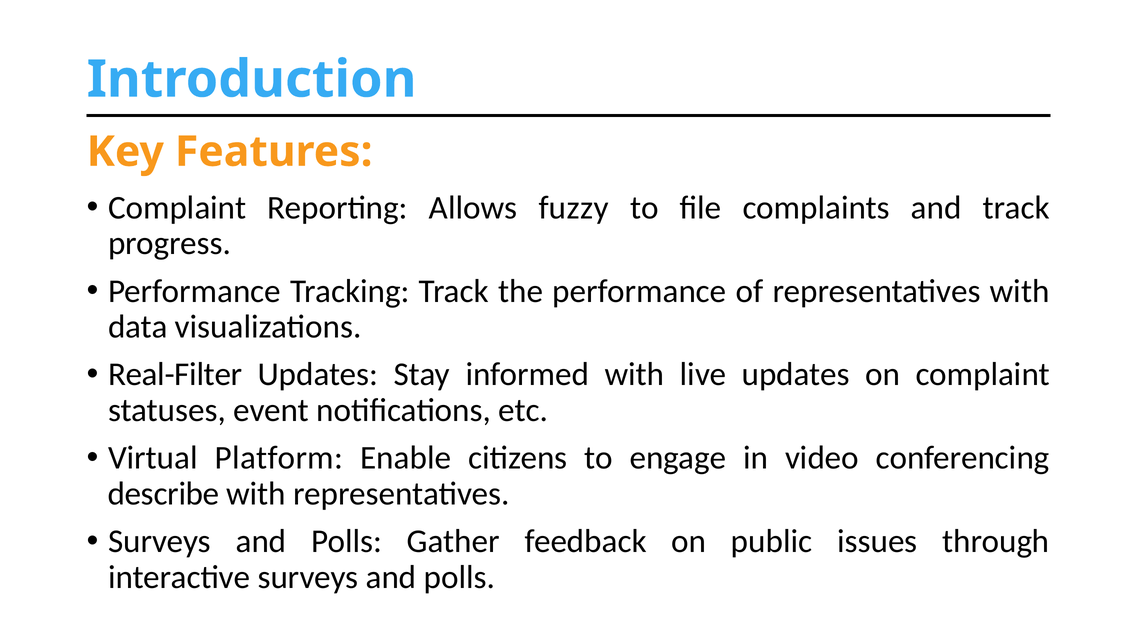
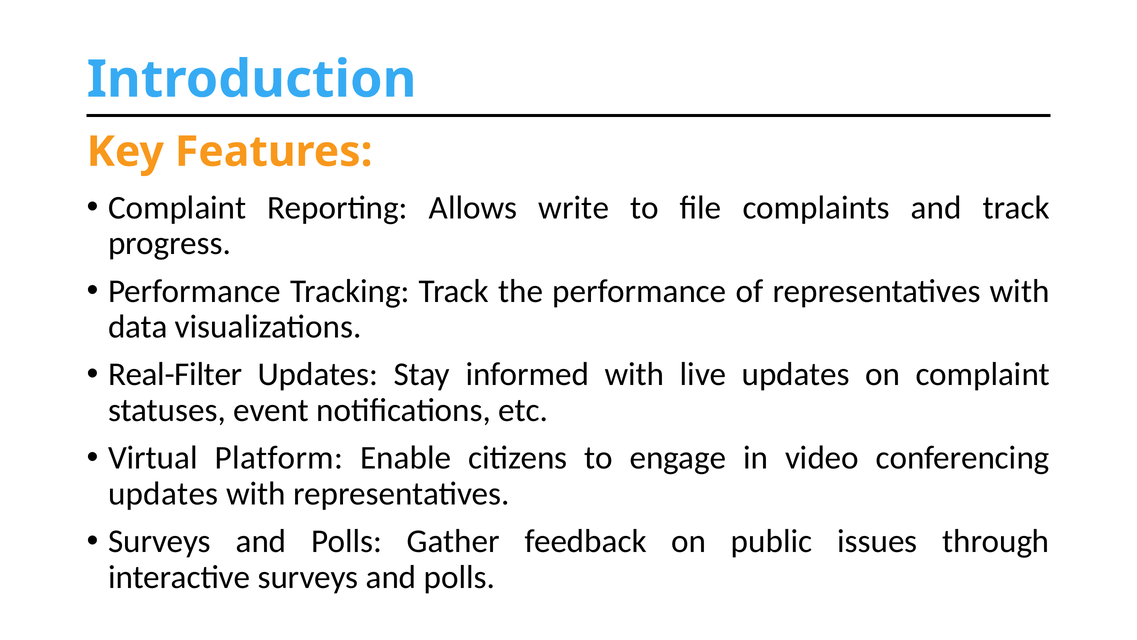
fuzzy: fuzzy -> write
describe at (164, 493): describe -> updates
